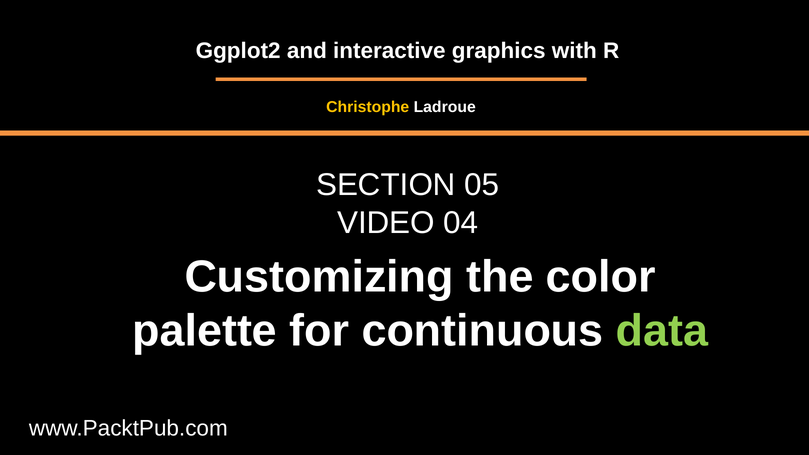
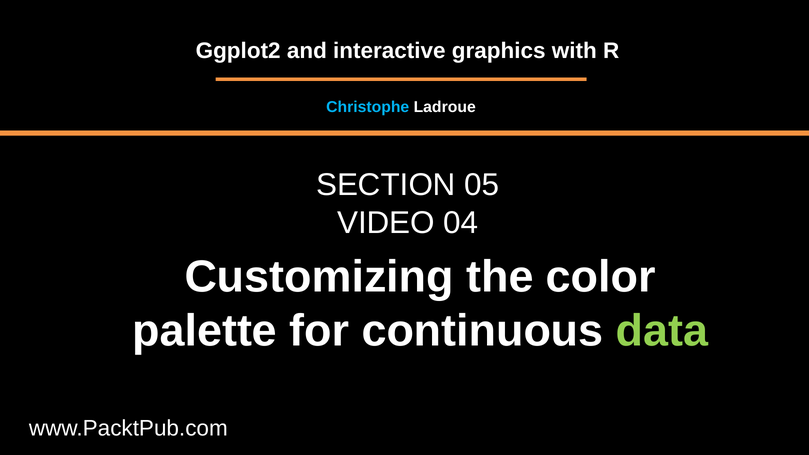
Christophe colour: yellow -> light blue
